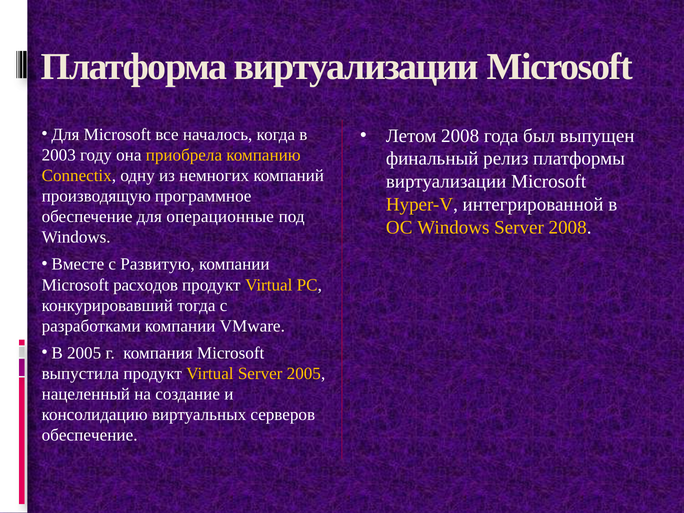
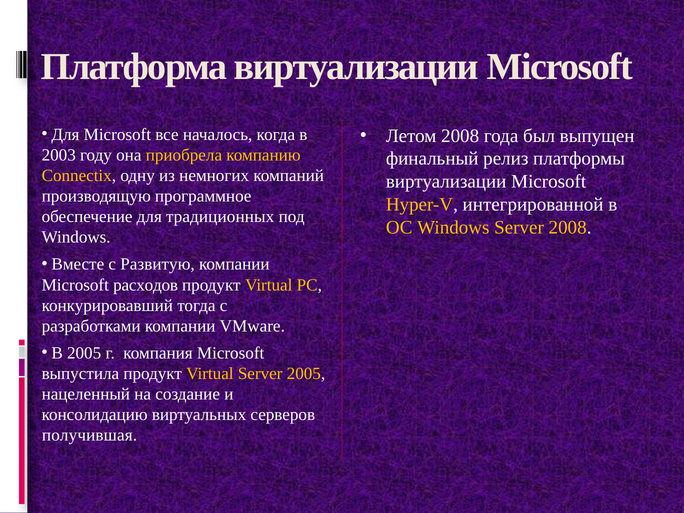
операционные: операционные -> традиционных
обеспечение at (90, 435): обеспечение -> получившая
